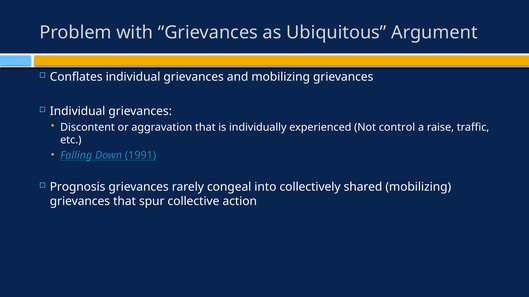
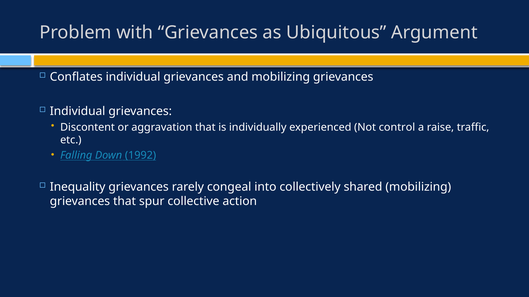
1991: 1991 -> 1992
Prognosis: Prognosis -> Inequality
